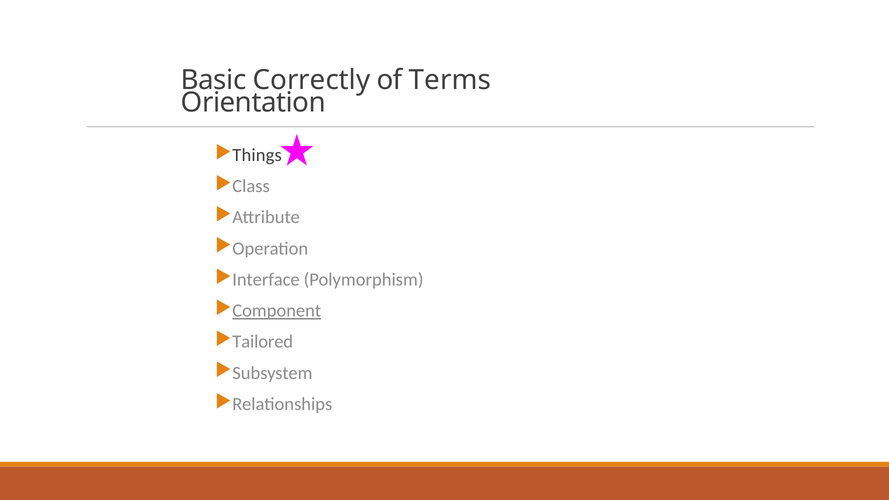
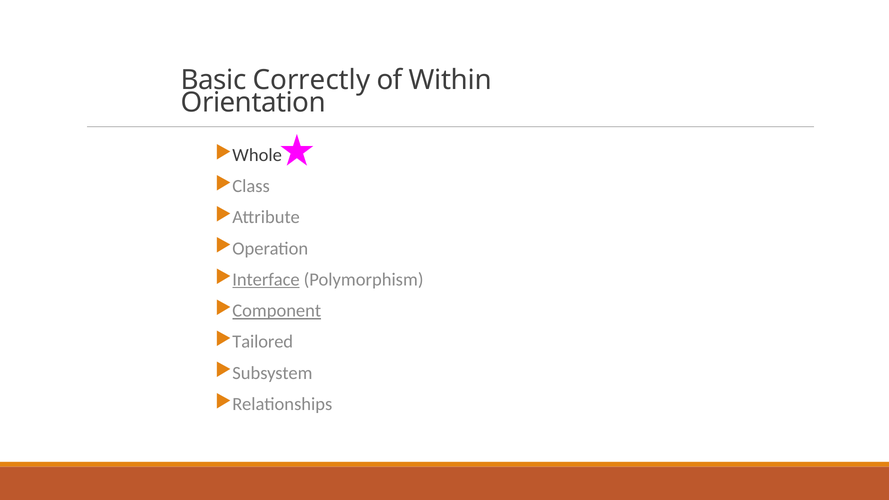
Terms: Terms -> Within
Things: Things -> Whole
Interface underline: none -> present
